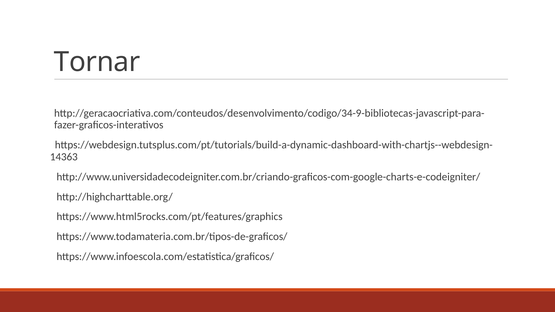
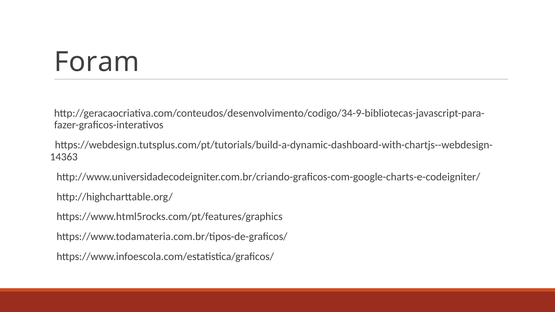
Tornar: Tornar -> Foram
